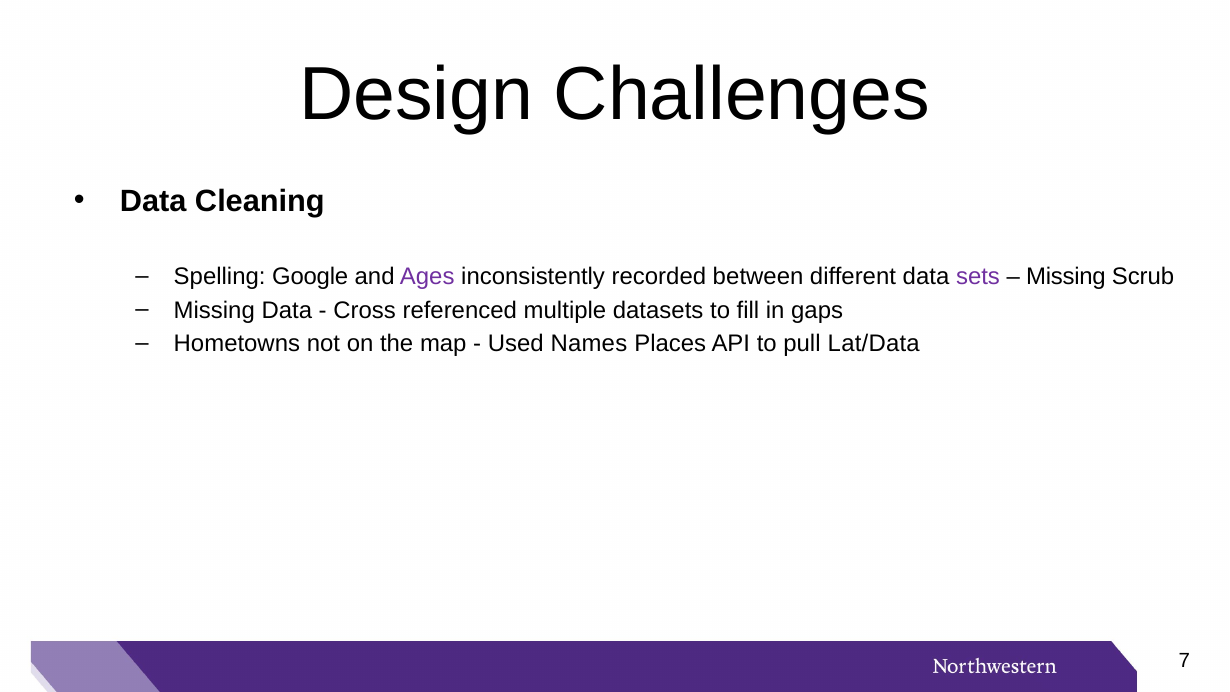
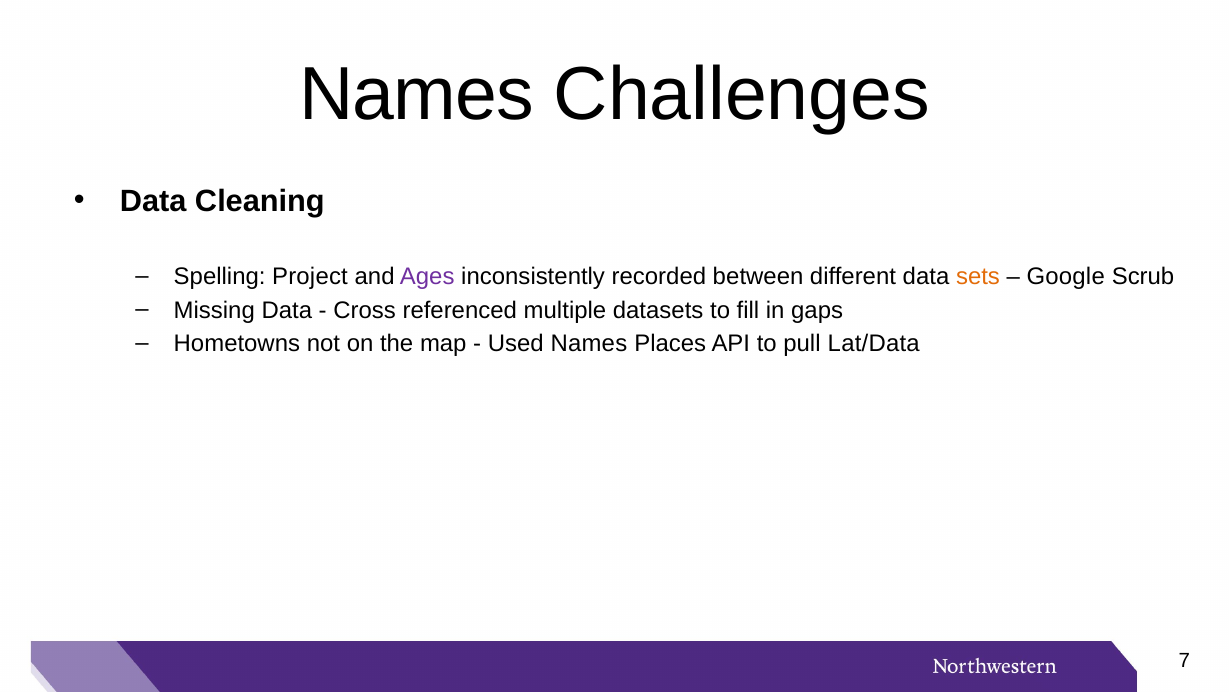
Design at (416, 94): Design -> Names
Google: Google -> Project
sets colour: purple -> orange
Missing at (1066, 277): Missing -> Google
